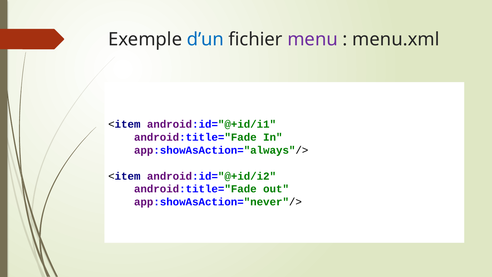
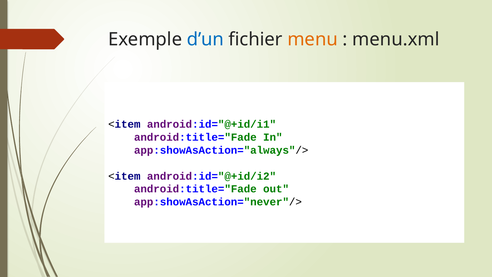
menu colour: purple -> orange
